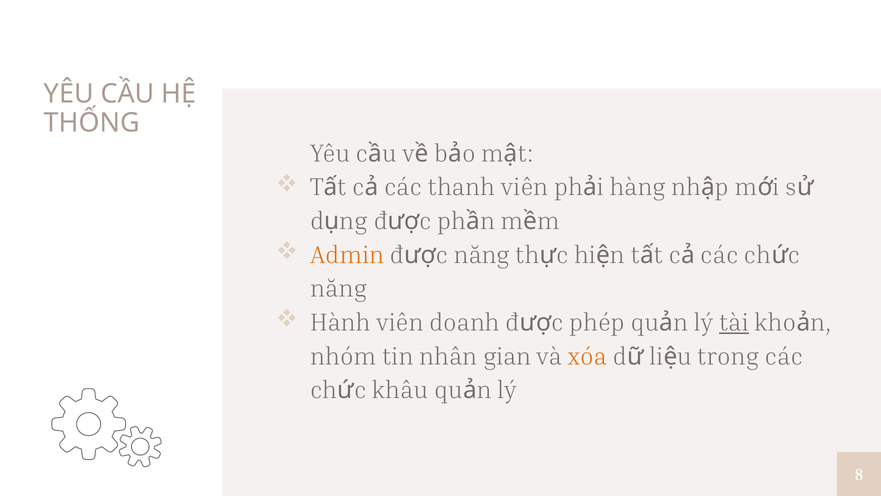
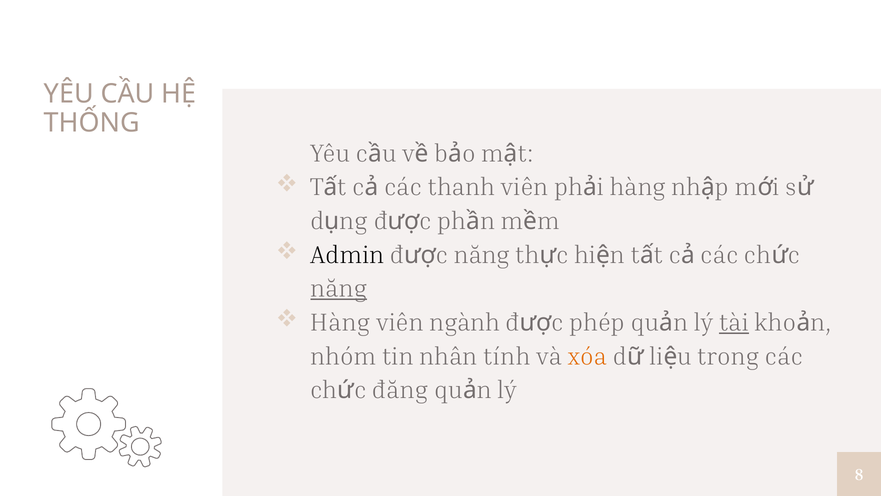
Admin colour: orange -> black
năng at (339, 289) underline: none -> present
Hành at (340, 322): Hành -> Hàng
doanh: doanh -> ngành
gian: gian -> tính
khâu: khâu -> đăng
